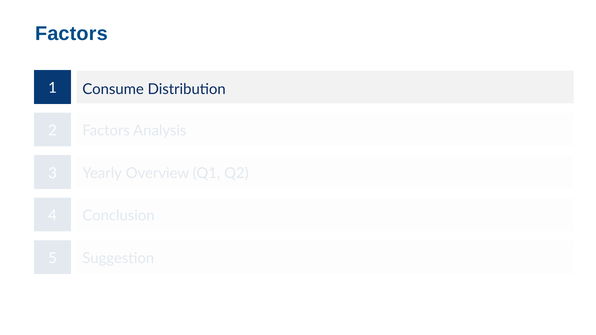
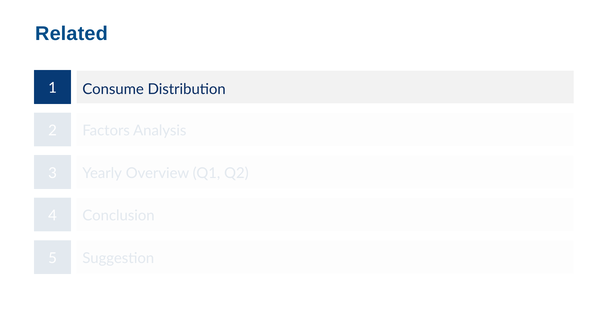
Factors at (72, 33): Factors -> Related
